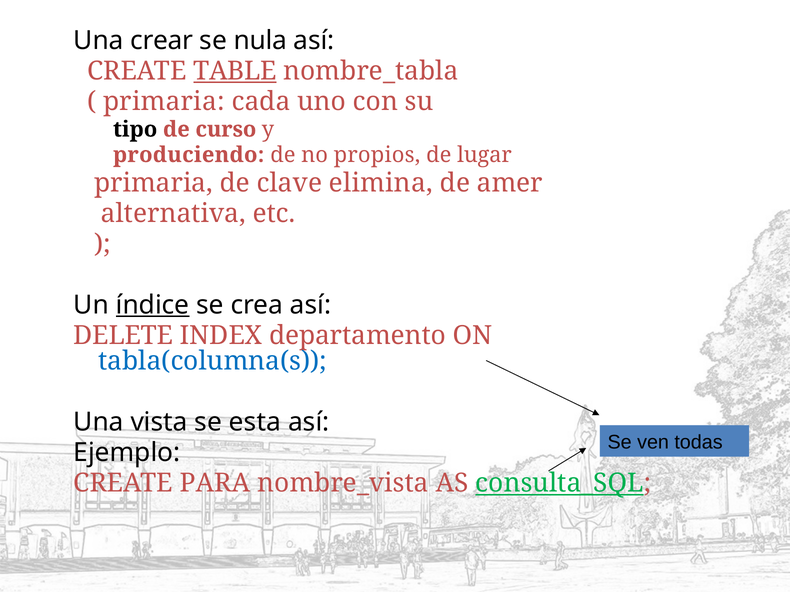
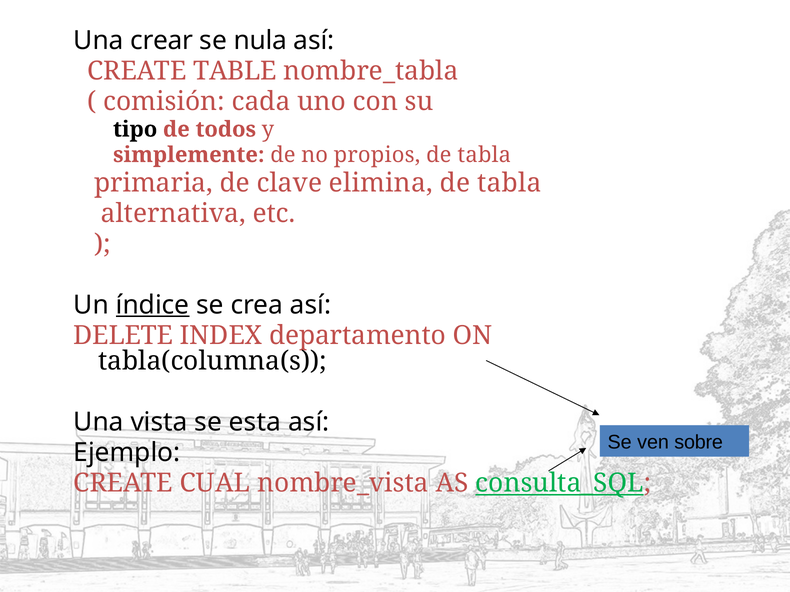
TABLE underline: present -> none
primaria at (164, 102): primaria -> comisión
curso: curso -> todos
produciendo: produciendo -> simplemente
lugar at (484, 155): lugar -> tabla
amer at (510, 183): amer -> tabla
tabla(columna(s colour: blue -> black
todas: todas -> sobre
PARA: PARA -> CUAL
